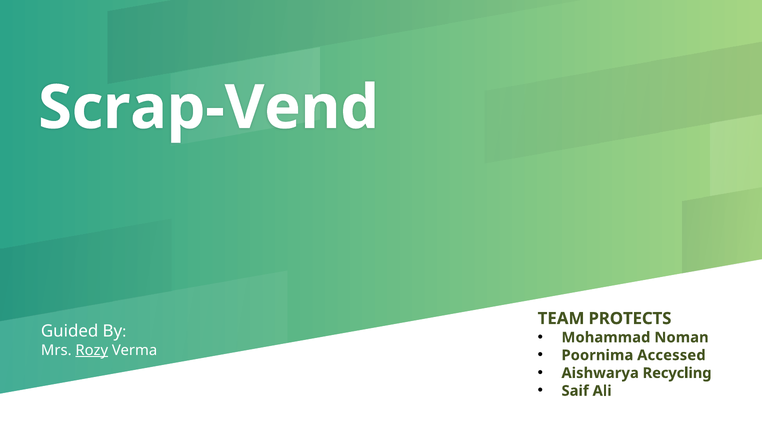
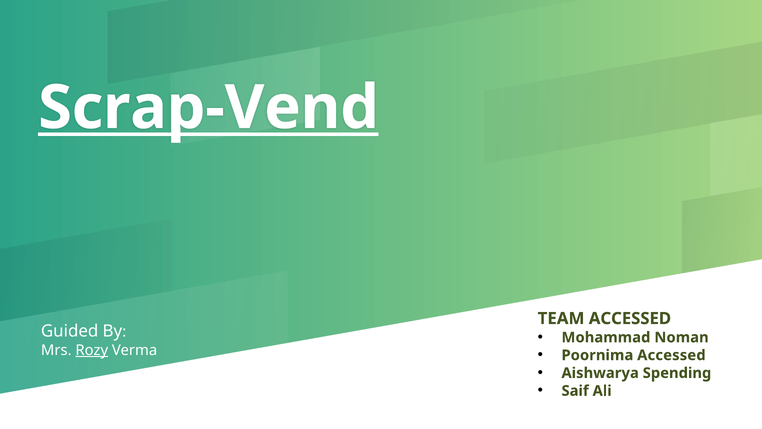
Scrap-Vend underline: none -> present
TEAM PROTECTS: PROTECTS -> ACCESSED
Recycling: Recycling -> Spending
